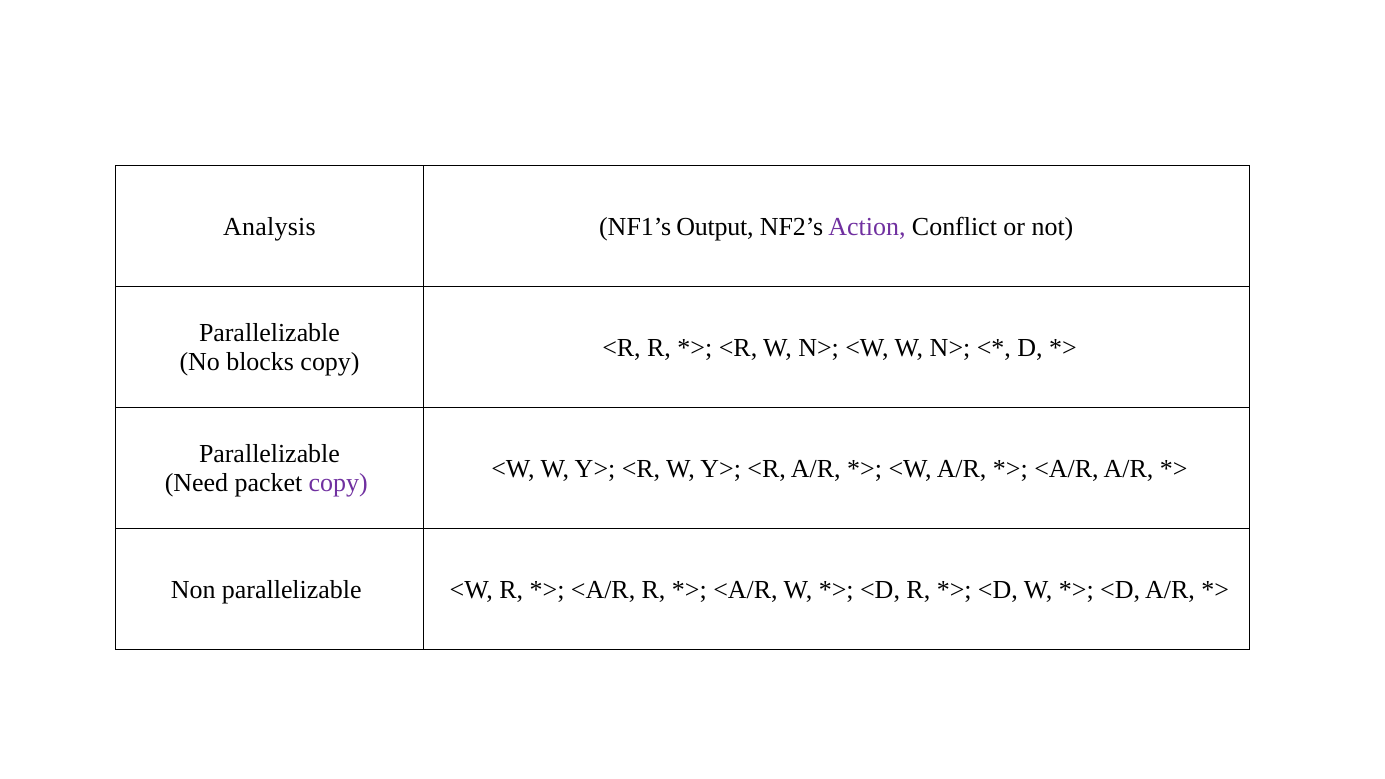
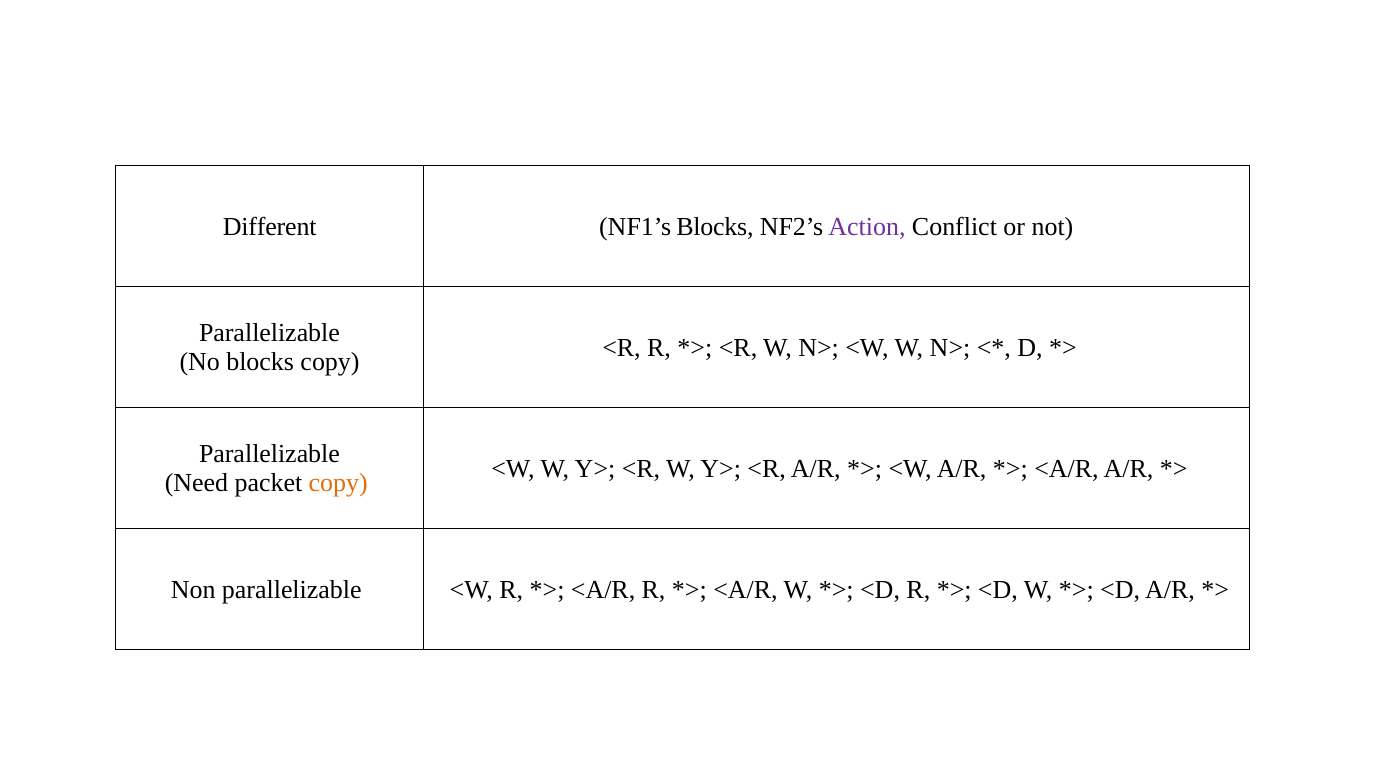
Analysis: Analysis -> Different
NF1’s Output: Output -> Blocks
copy at (338, 483) colour: purple -> orange
